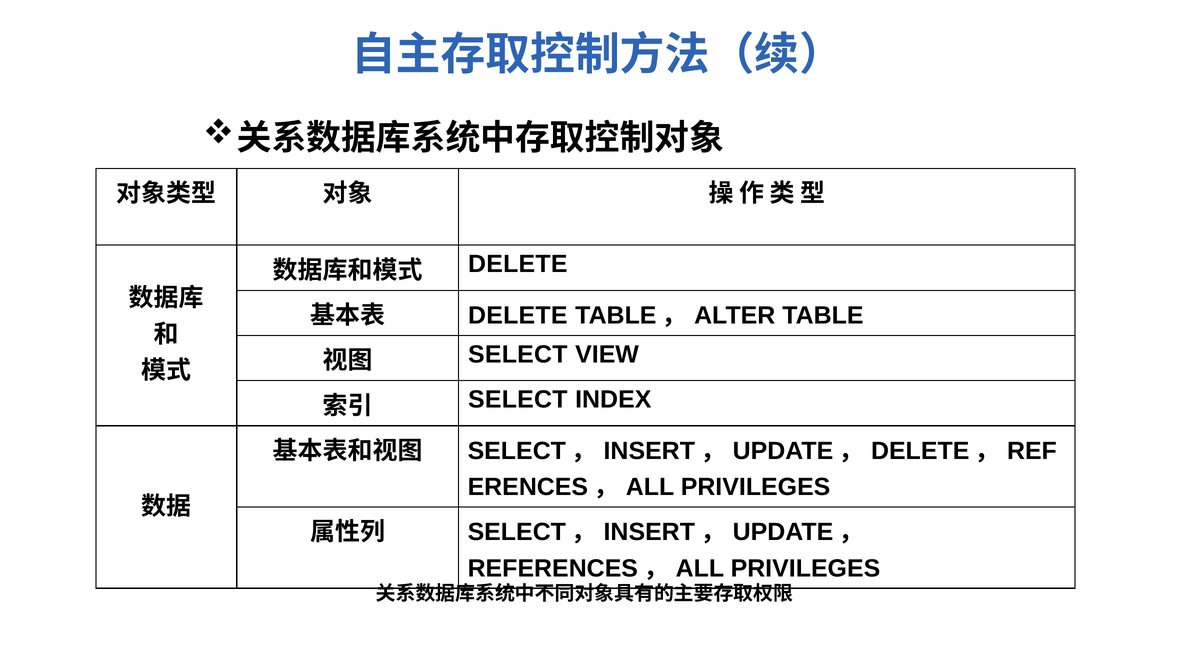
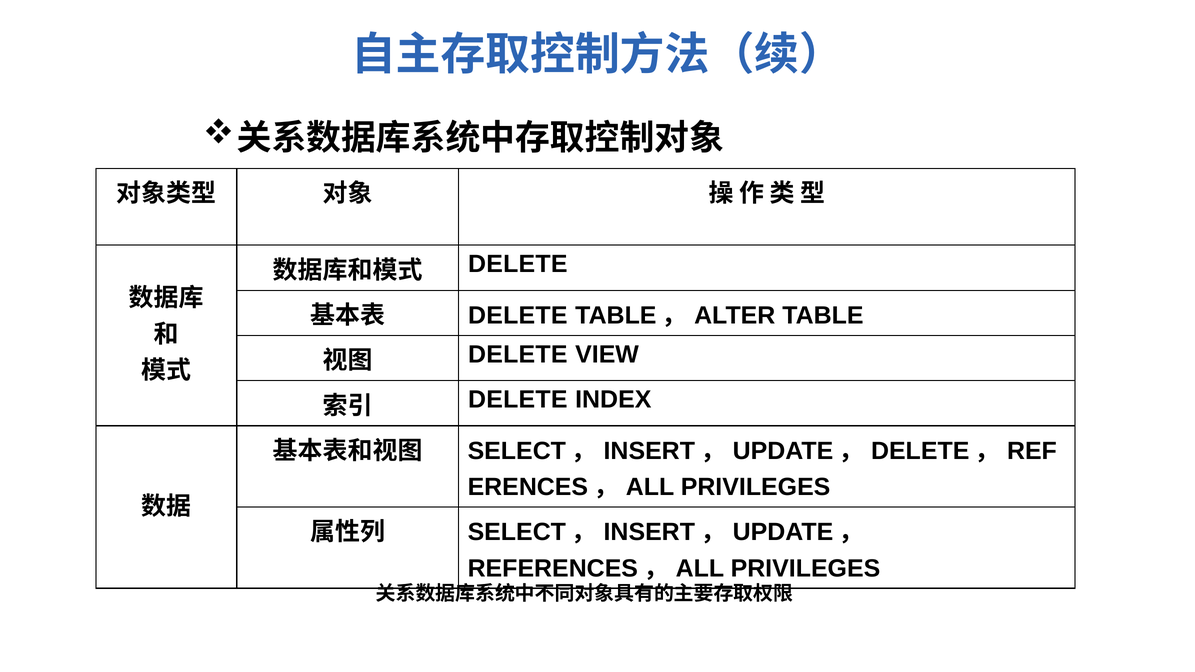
SELECT at (518, 354): SELECT -> DELETE
SELECT at (518, 400): SELECT -> DELETE
